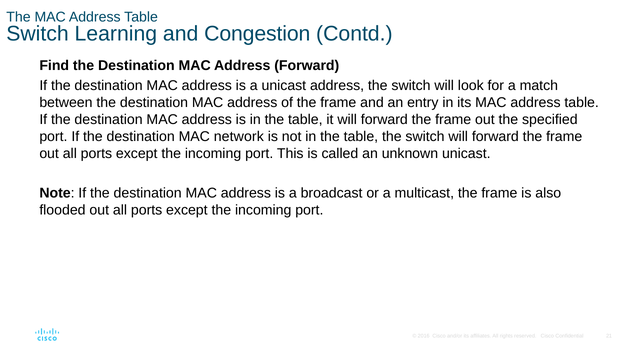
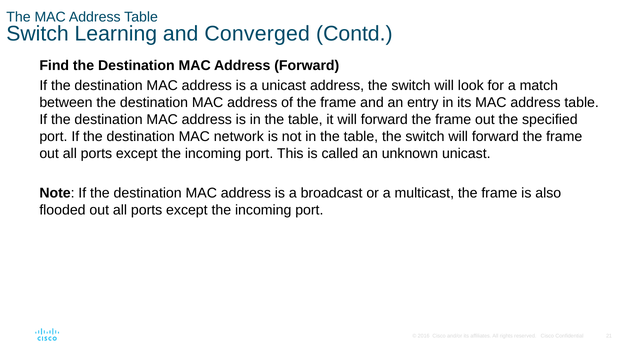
Congestion: Congestion -> Converged
